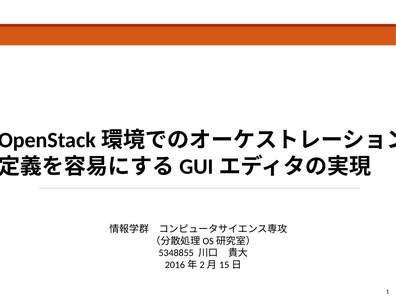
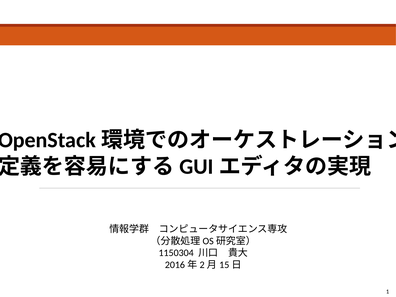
5348855: 5348855 -> 1150304
